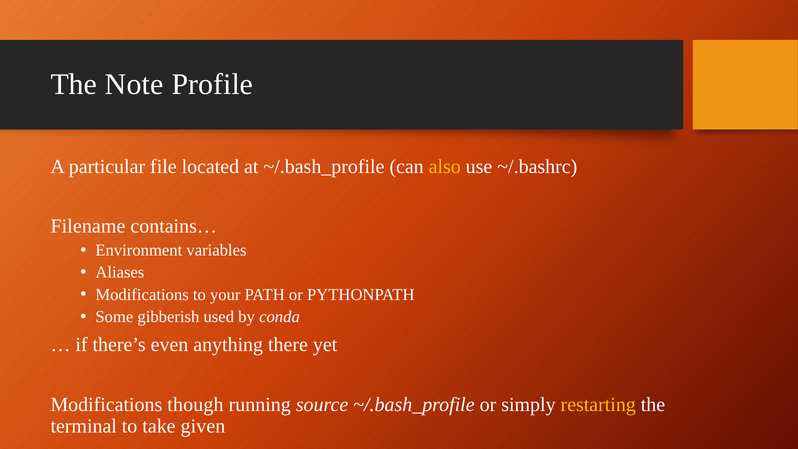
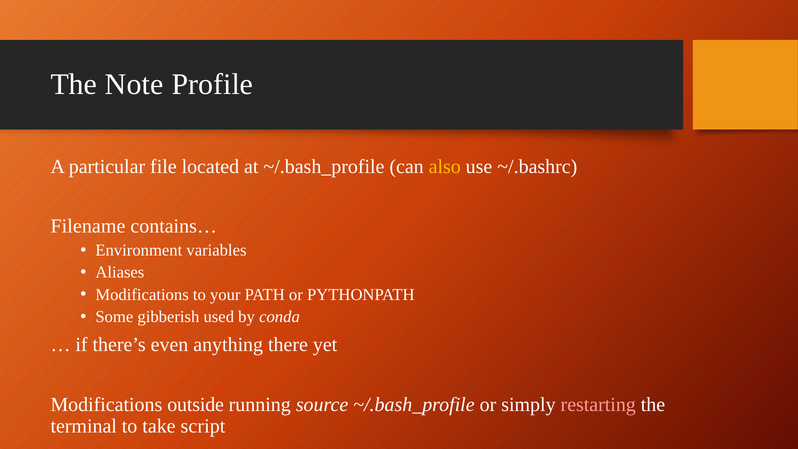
though: though -> outside
restarting colour: yellow -> pink
given: given -> script
